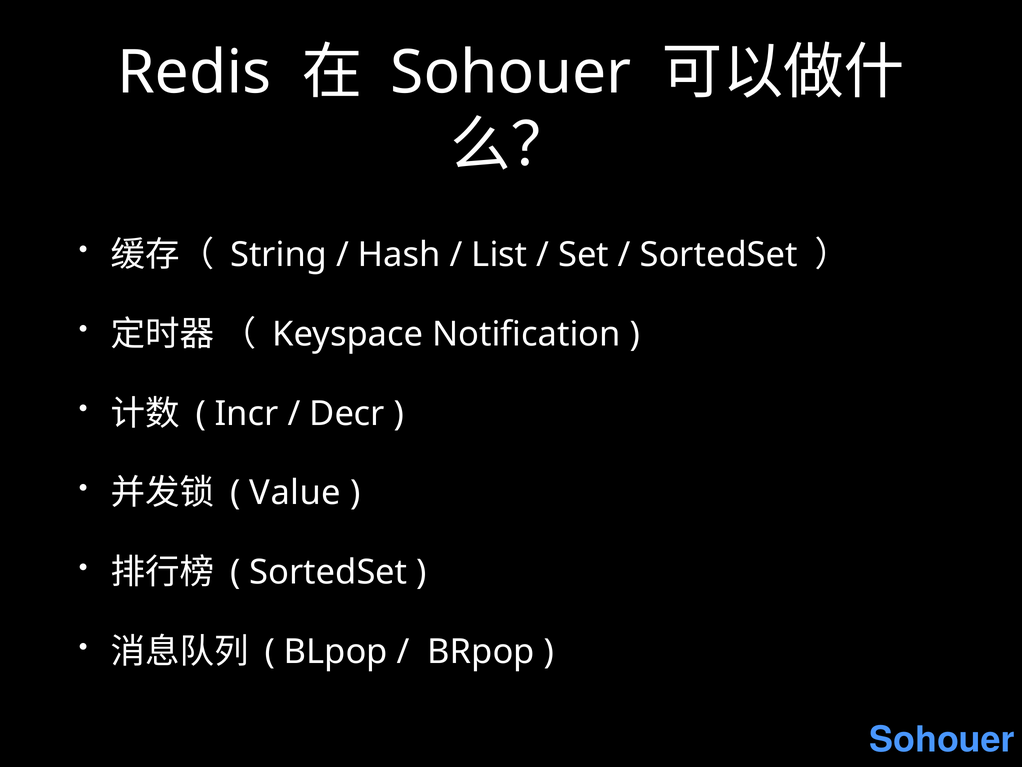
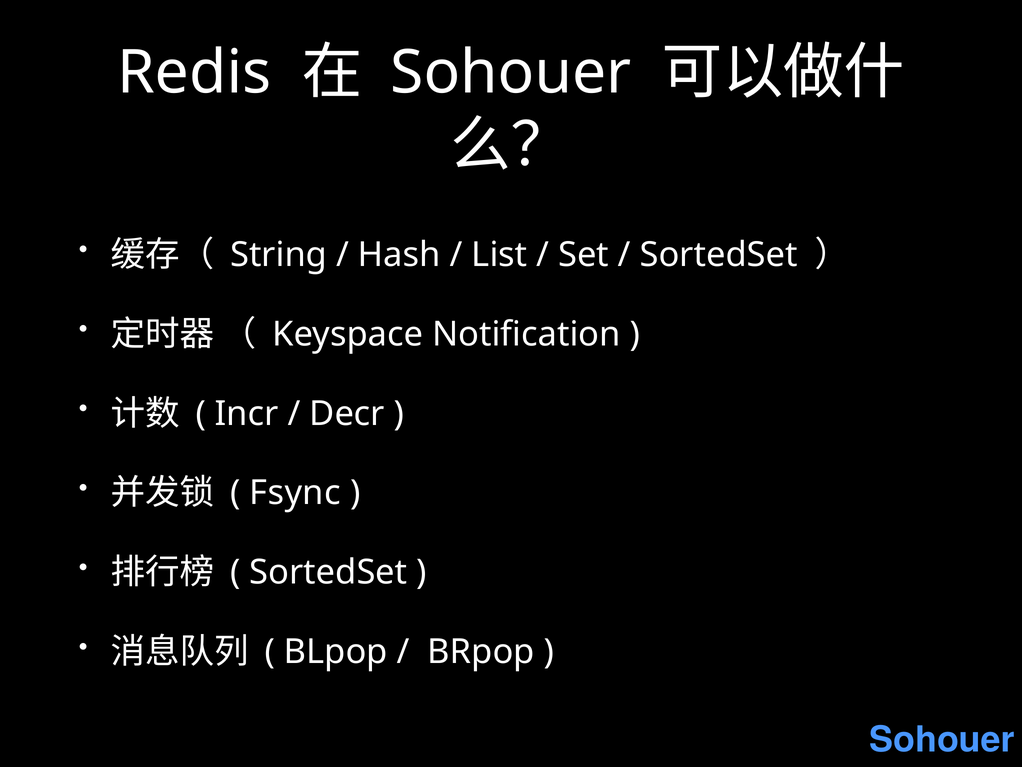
Value: Value -> Fsync
